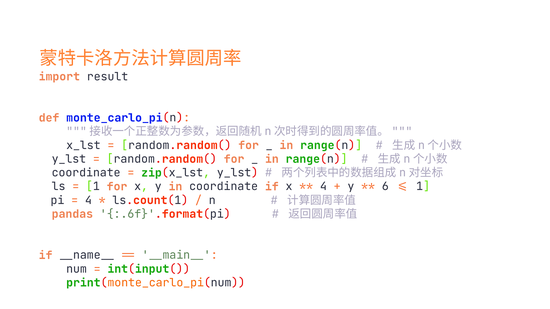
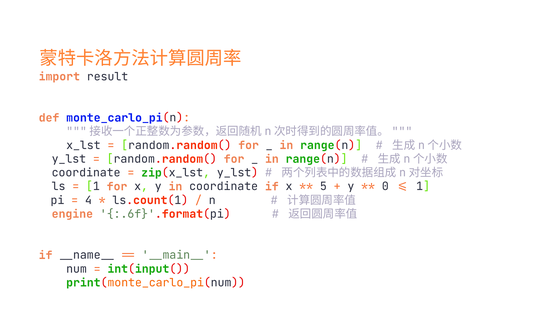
4 at (323, 187): 4 -> 5
6: 6 -> 0
pandas: pandas -> engine
